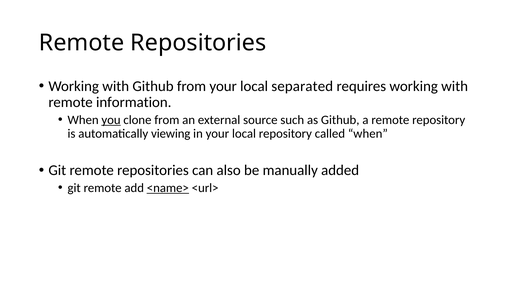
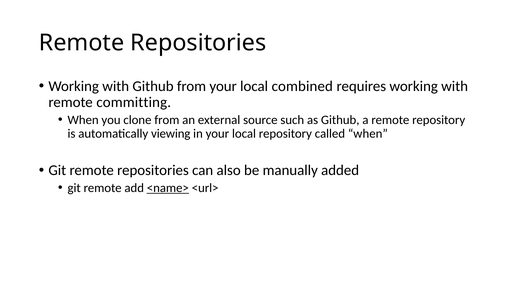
separated: separated -> combined
information: information -> committing
you underline: present -> none
